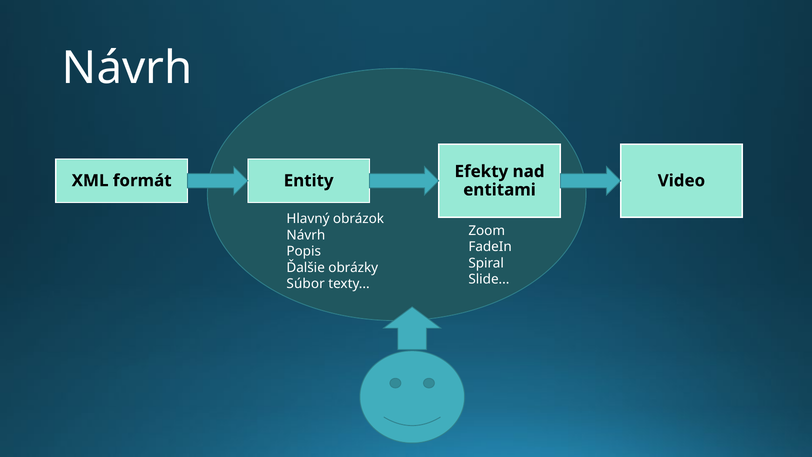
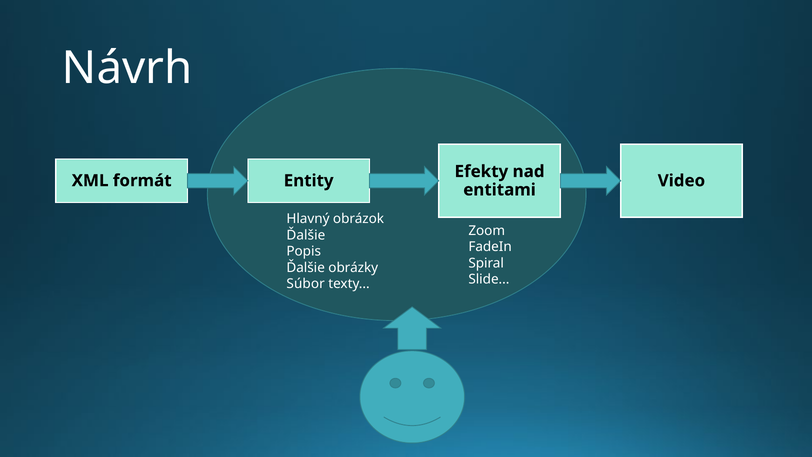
Návrh at (306, 235): Návrh -> Ďalšie
